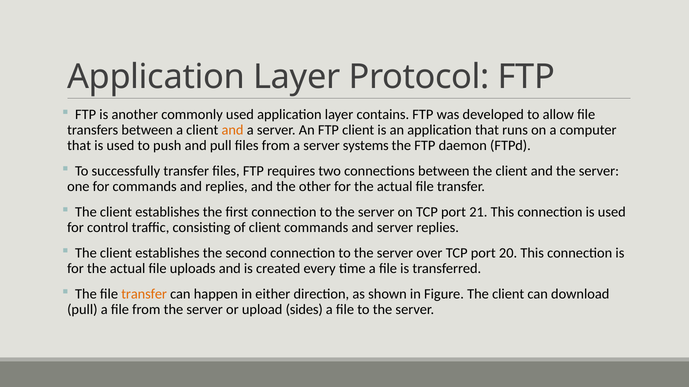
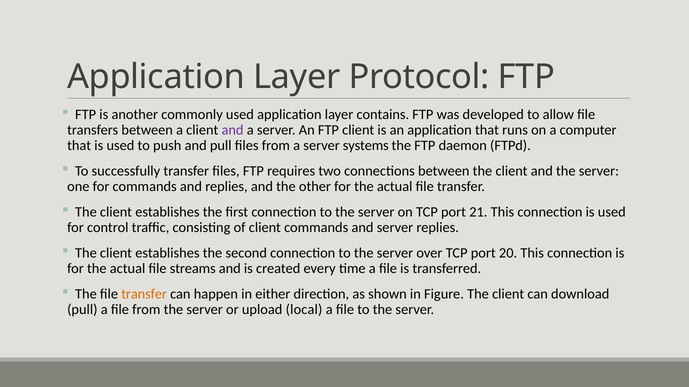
and at (233, 130) colour: orange -> purple
uploads: uploads -> streams
sides: sides -> local
